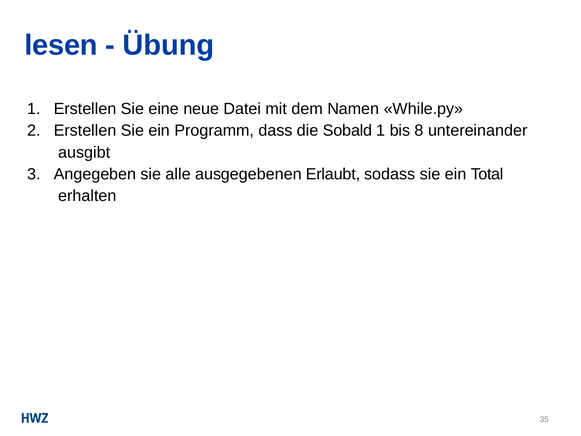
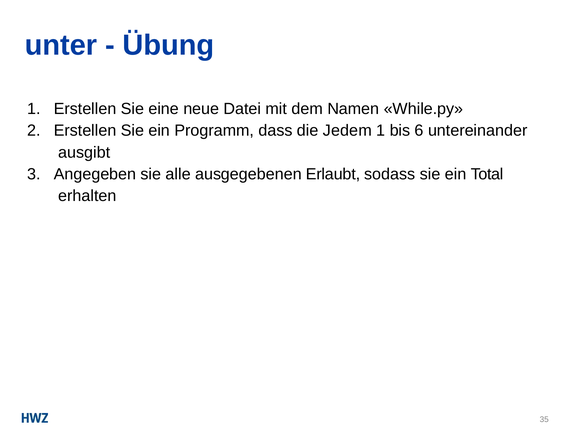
lesen: lesen -> unter
Sobald: Sobald -> Jedem
8: 8 -> 6
